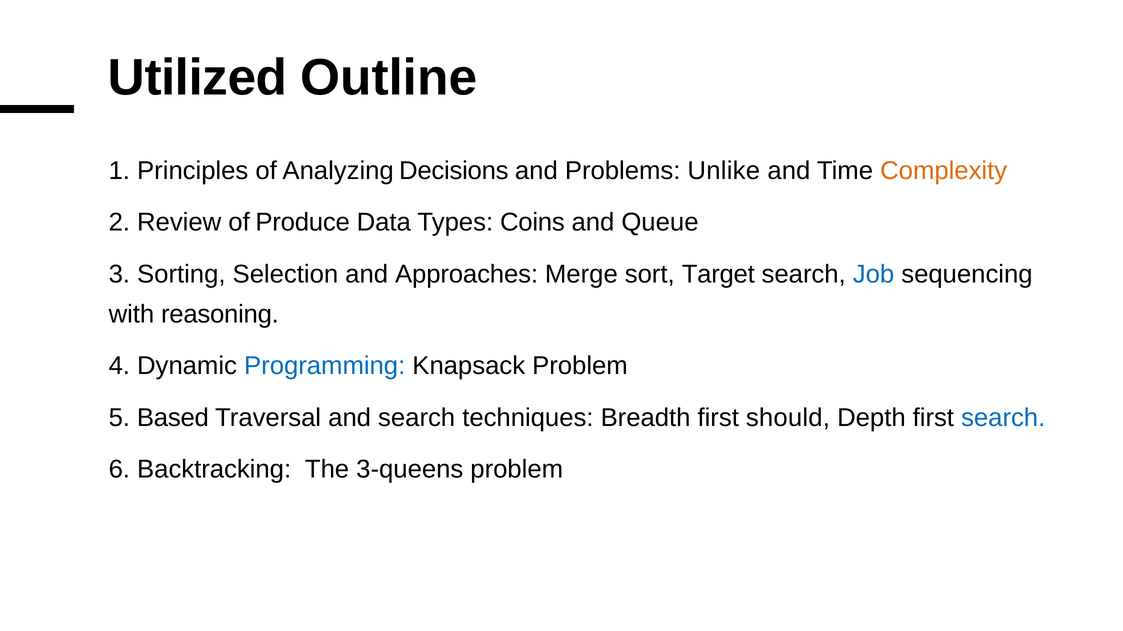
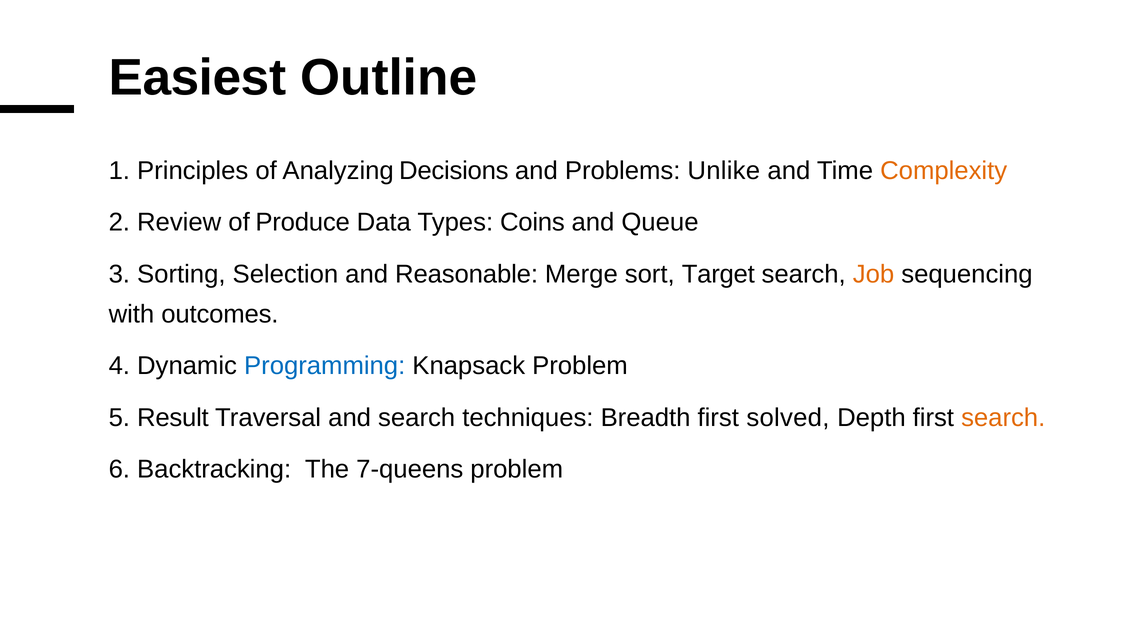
Utilized: Utilized -> Easiest
Approaches: Approaches -> Reasonable
Job colour: blue -> orange
reasoning: reasoning -> outcomes
Based: Based -> Result
should: should -> solved
search at (1003, 418) colour: blue -> orange
3-queens: 3-queens -> 7-queens
